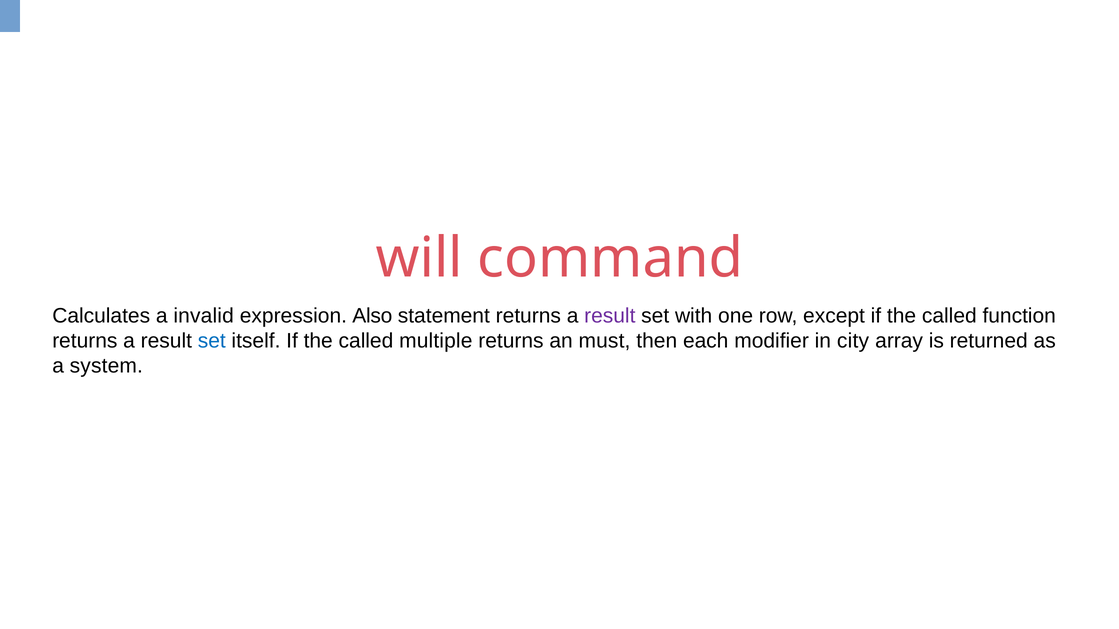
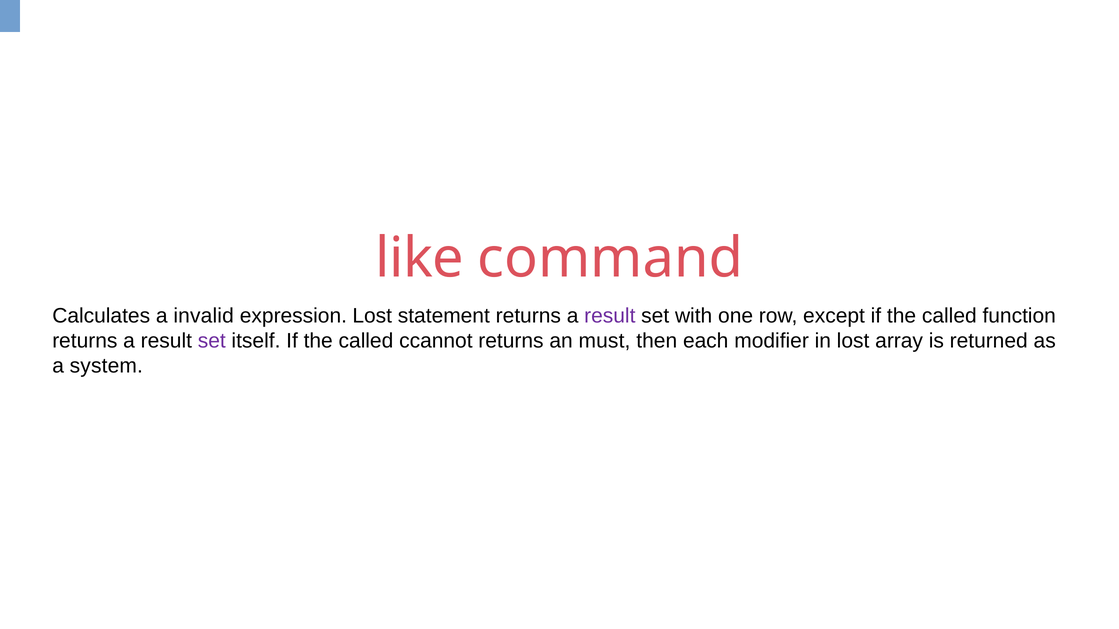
will: will -> like
expression Also: Also -> Lost
set at (212, 341) colour: blue -> purple
multiple: multiple -> ccannot
in city: city -> lost
